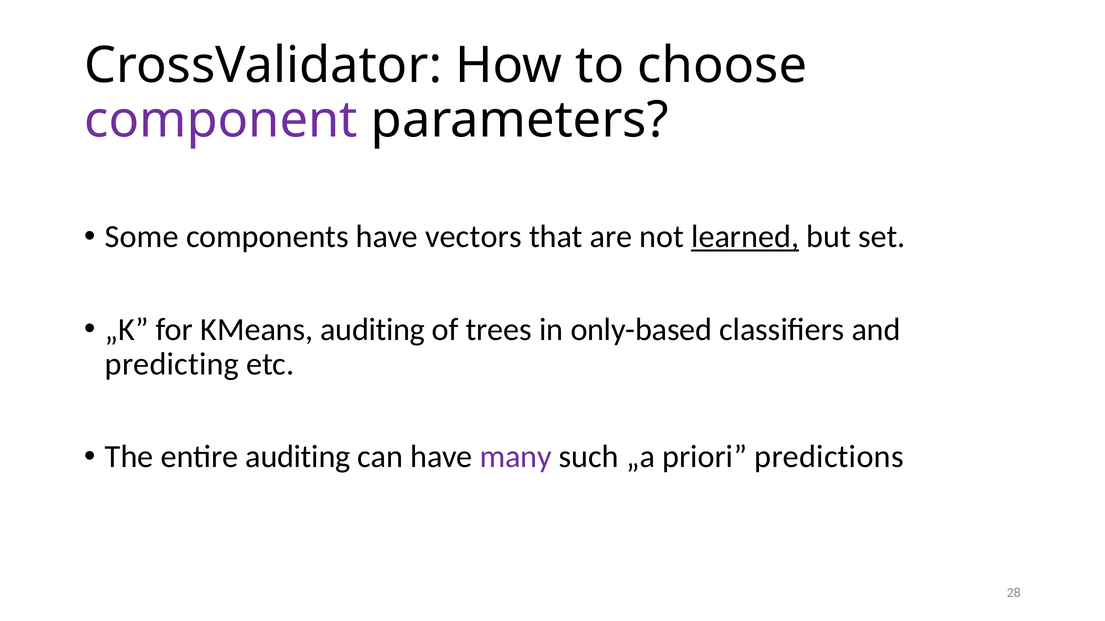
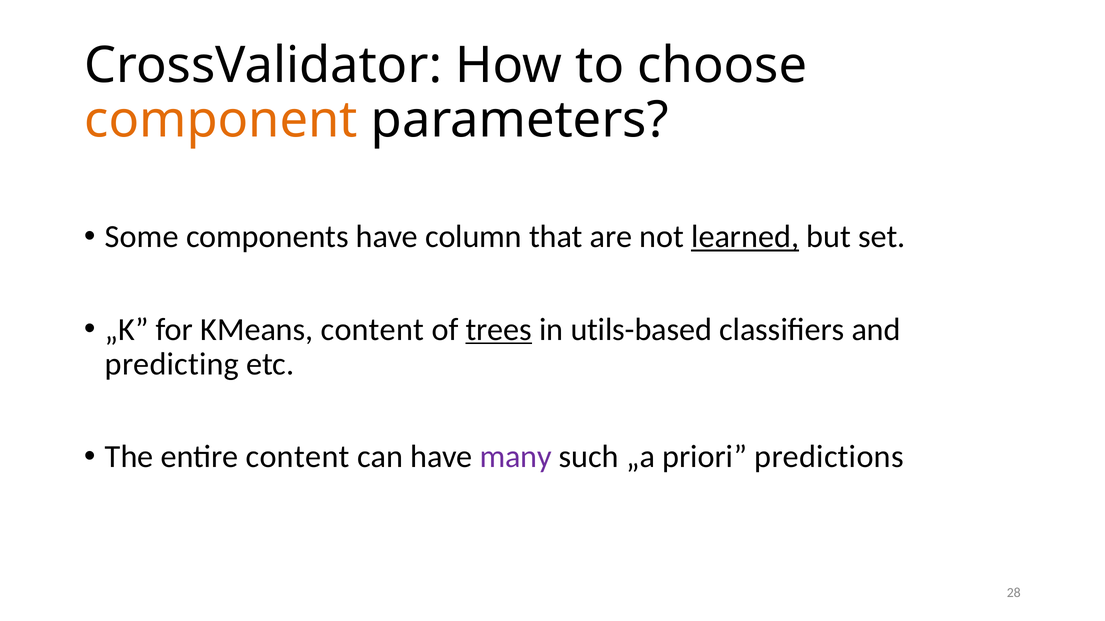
component colour: purple -> orange
vectors: vectors -> column
KMeans auditing: auditing -> content
trees underline: none -> present
only-based: only-based -> utils-based
entire auditing: auditing -> content
